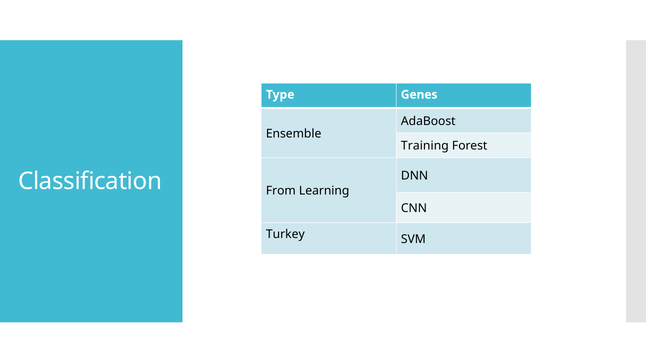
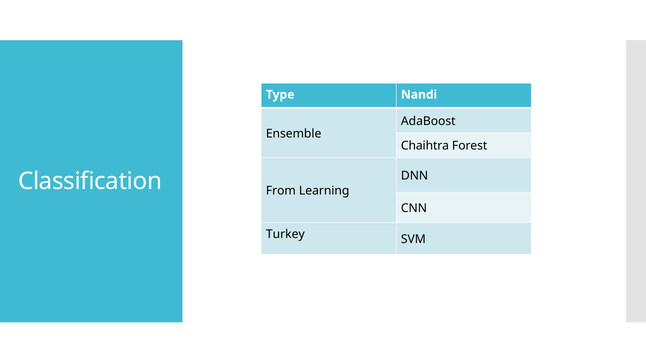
Genes: Genes -> Nandi
Training: Training -> Chaihtra
